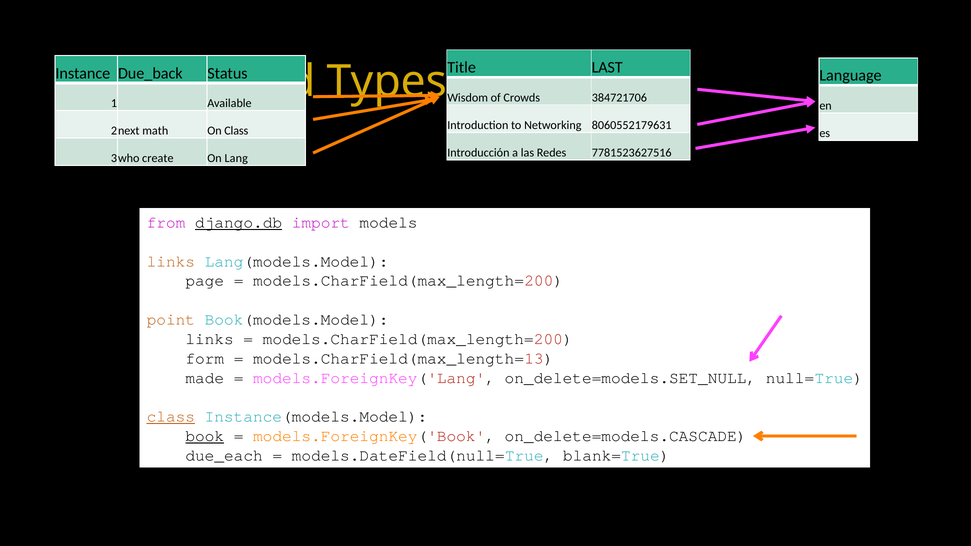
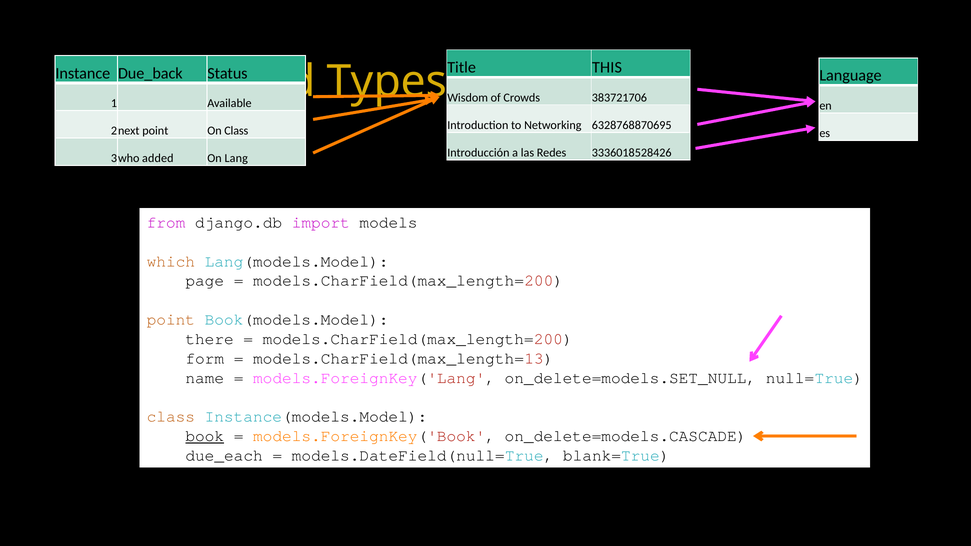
LAST: LAST -> THIS
384721706: 384721706 -> 383721706
8060552179631: 8060552179631 -> 6328768870695
math at (155, 131): math -> point
7781523627516: 7781523627516 -> 3336018528426
create: create -> added
django.db underline: present -> none
links at (171, 261): links -> which
links at (210, 339): links -> there
made: made -> name
class at (171, 417) underline: present -> none
